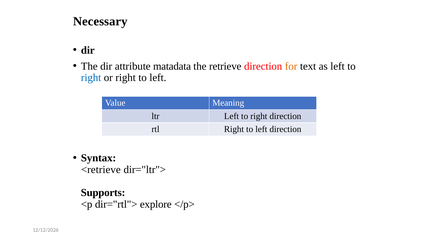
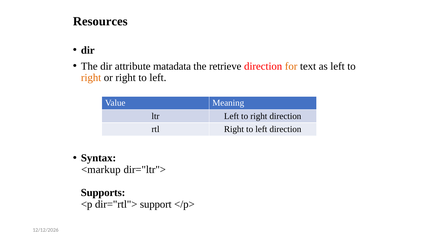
Necessary: Necessary -> Resources
right at (91, 78) colour: blue -> orange
<retrieve: <retrieve -> <markup
explore: explore -> support
